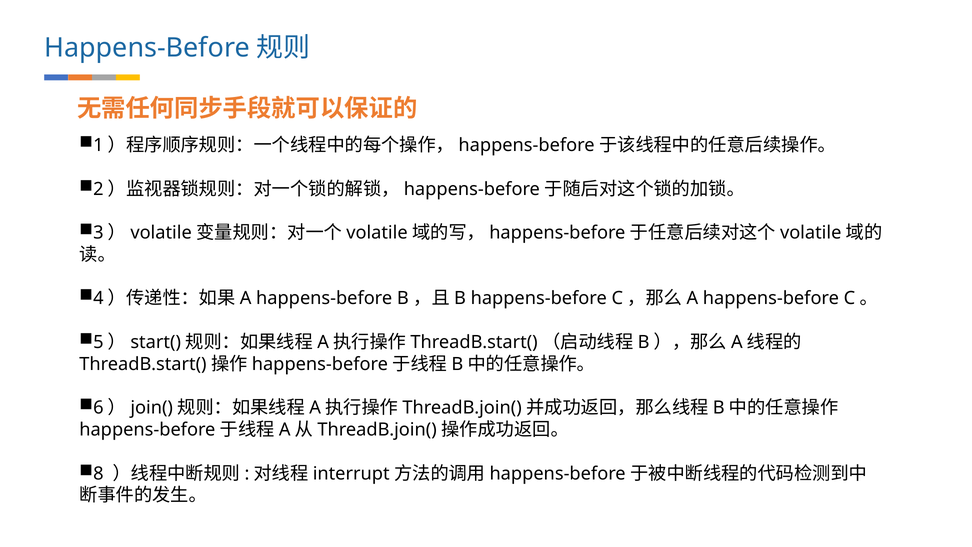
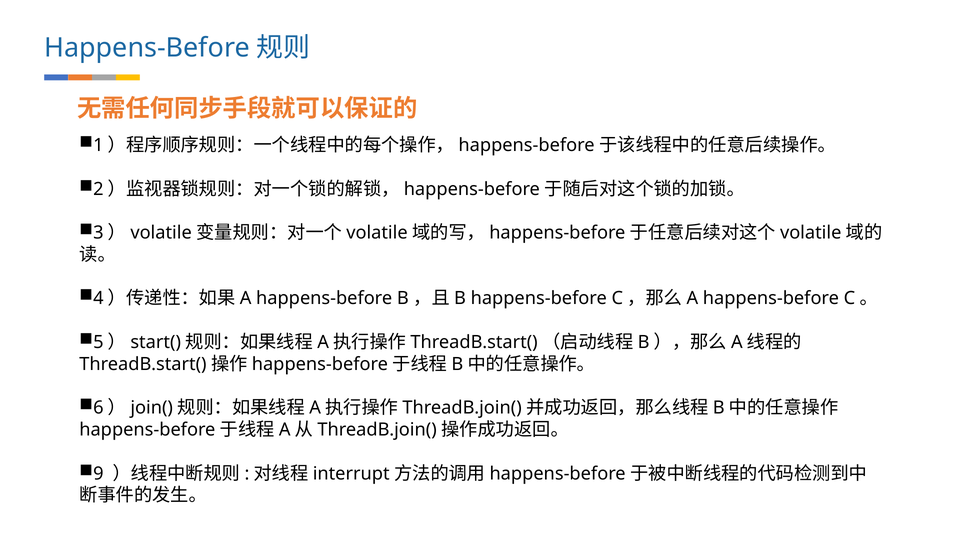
8: 8 -> 9
